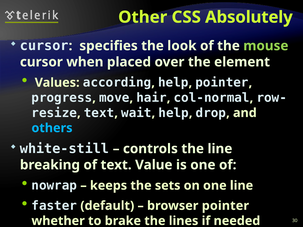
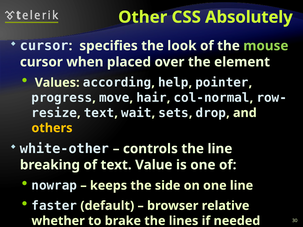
help at (174, 113): help -> sets
others colour: light blue -> yellow
white-still: white-still -> white-other
sets: sets -> side
browser pointer: pointer -> relative
